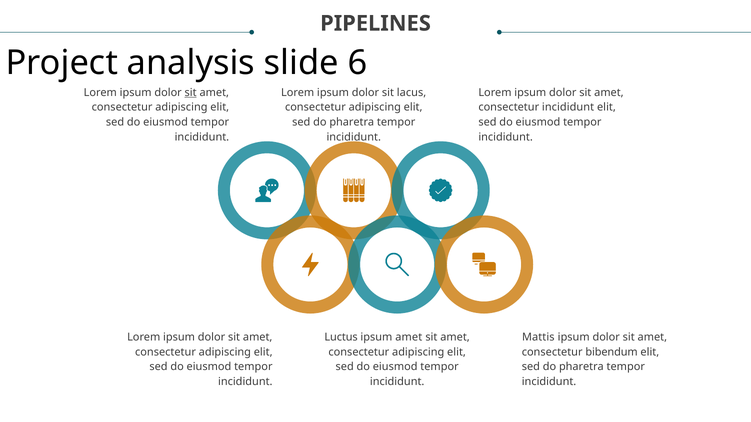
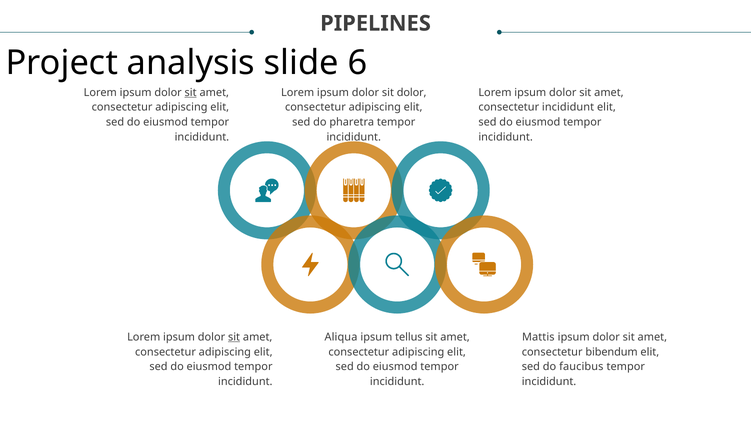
sit lacus: lacus -> dolor
sit at (234, 337) underline: none -> present
Luctus: Luctus -> Aliqua
ipsum amet: amet -> tellus
pharetra at (581, 367): pharetra -> faucibus
